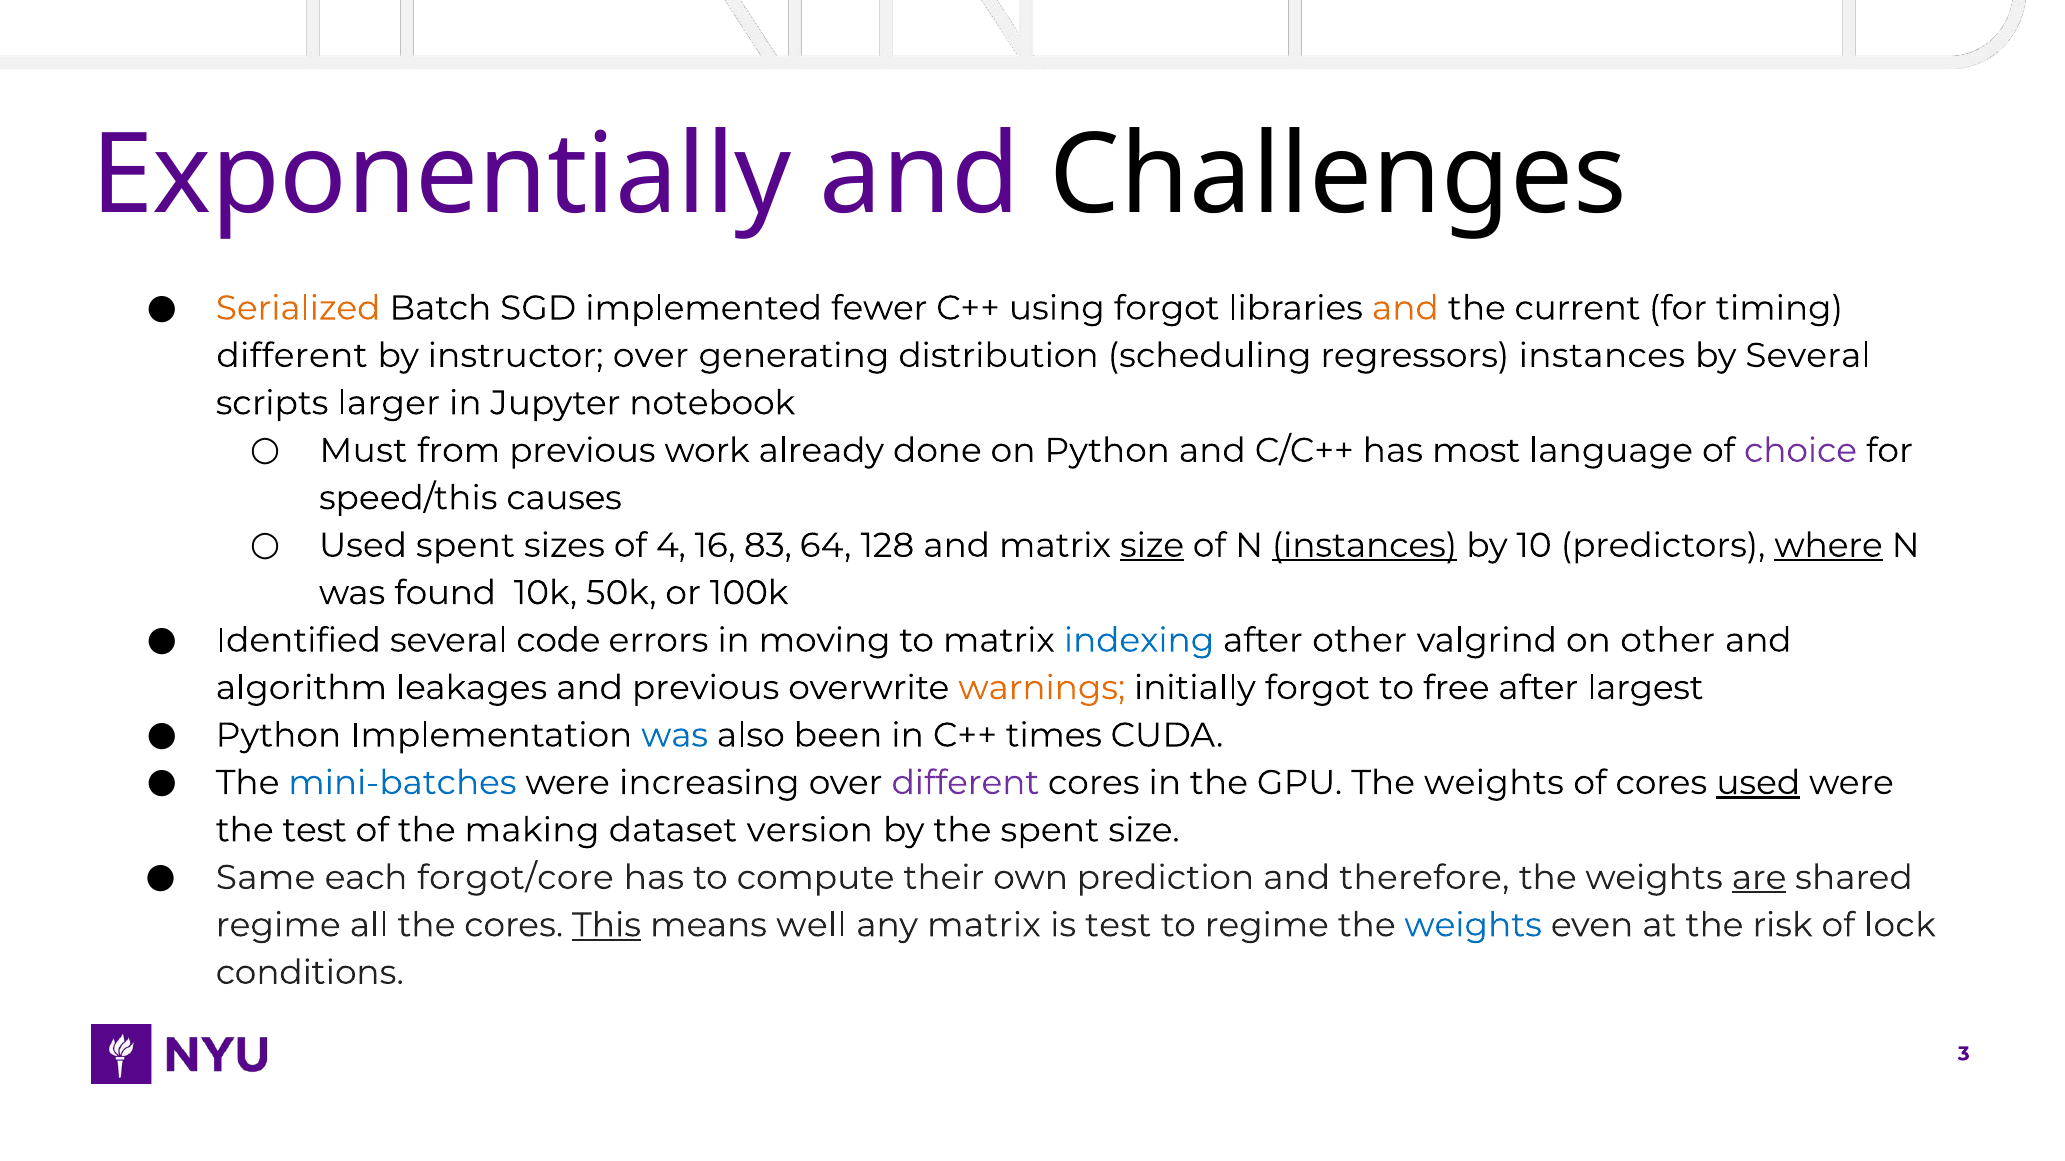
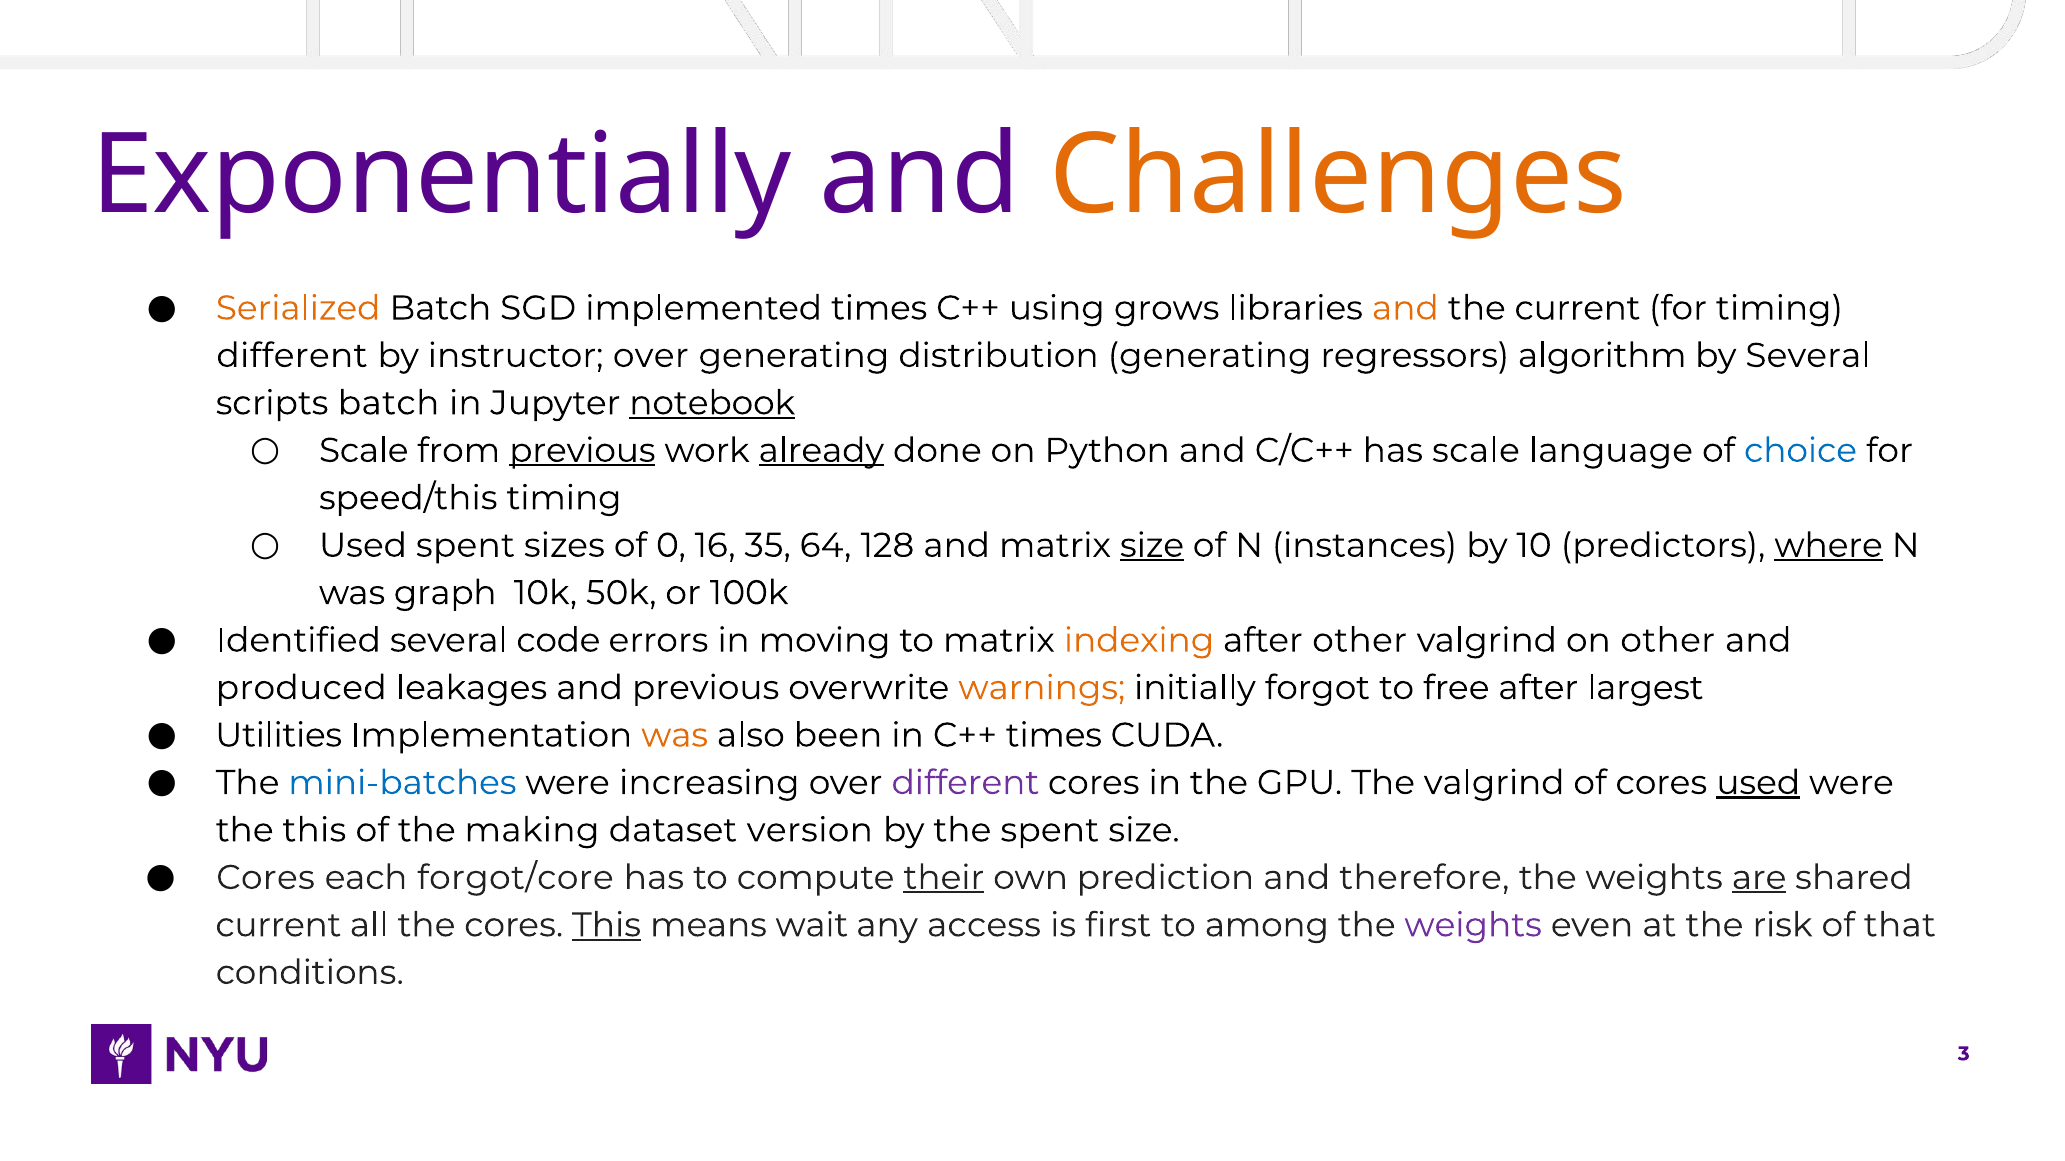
Challenges colour: black -> orange
implemented fewer: fewer -> times
using forgot: forgot -> grows
distribution scheduling: scheduling -> generating
regressors instances: instances -> algorithm
scripts larger: larger -> batch
notebook underline: none -> present
Must at (363, 451): Must -> Scale
previous at (582, 451) underline: none -> present
already underline: none -> present
has most: most -> scale
choice colour: purple -> blue
speed/this causes: causes -> timing
4: 4 -> 0
83: 83 -> 35
instances at (1364, 546) underline: present -> none
found: found -> graph
indexing colour: blue -> orange
algorithm: algorithm -> produced
Python at (278, 736): Python -> Utilities
was at (675, 736) colour: blue -> orange
GPU The weights: weights -> valgrind
the test: test -> this
Same at (266, 878): Same -> Cores
their underline: none -> present
regime at (278, 926): regime -> current
well: well -> wait
any matrix: matrix -> access
is test: test -> first
to regime: regime -> among
weights at (1473, 926) colour: blue -> purple
lock: lock -> that
